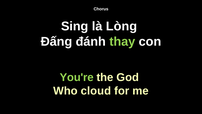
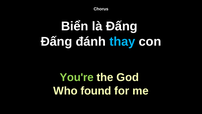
Sing: Sing -> Biển
là Lòng: Lòng -> Đấng
thay colour: light green -> light blue
cloud: cloud -> found
